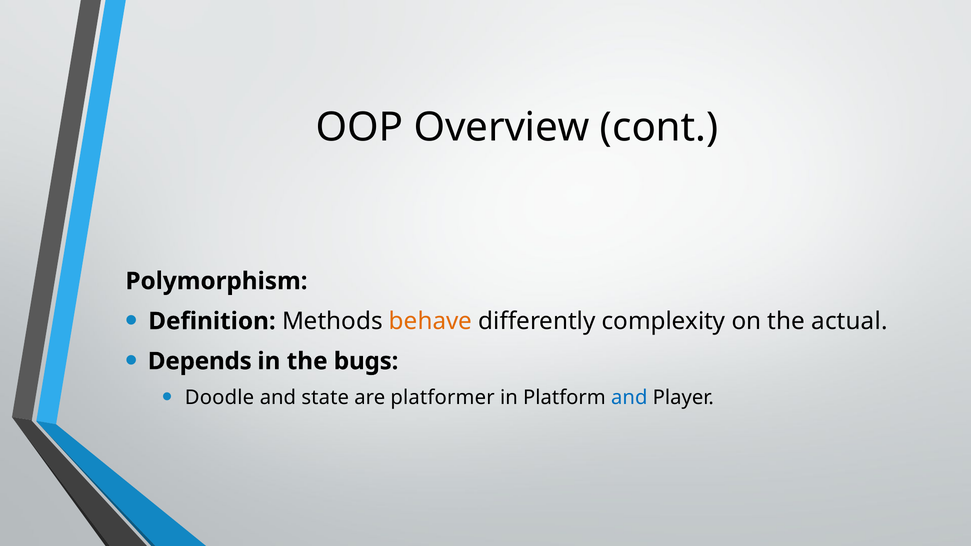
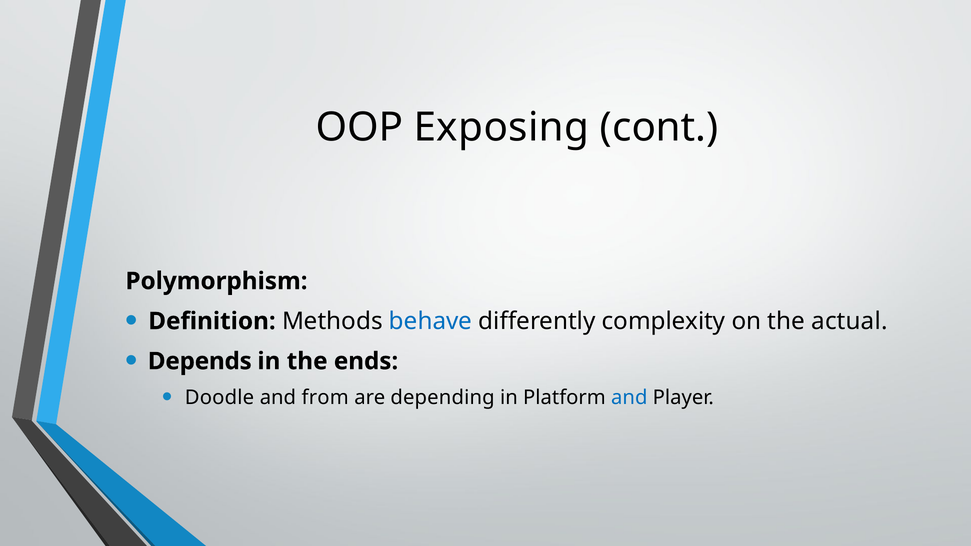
Overview: Overview -> Exposing
behave colour: orange -> blue
bugs: bugs -> ends
state: state -> from
platformer: platformer -> depending
